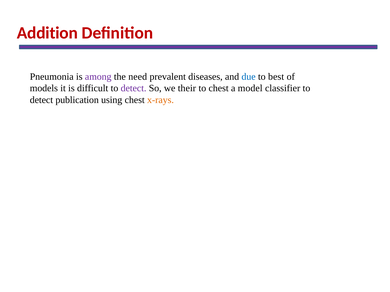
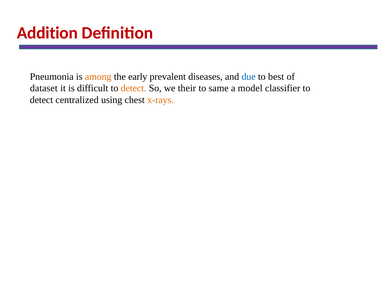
among colour: purple -> orange
need: need -> early
models: models -> dataset
detect at (134, 88) colour: purple -> orange
to chest: chest -> same
publication: publication -> centralized
